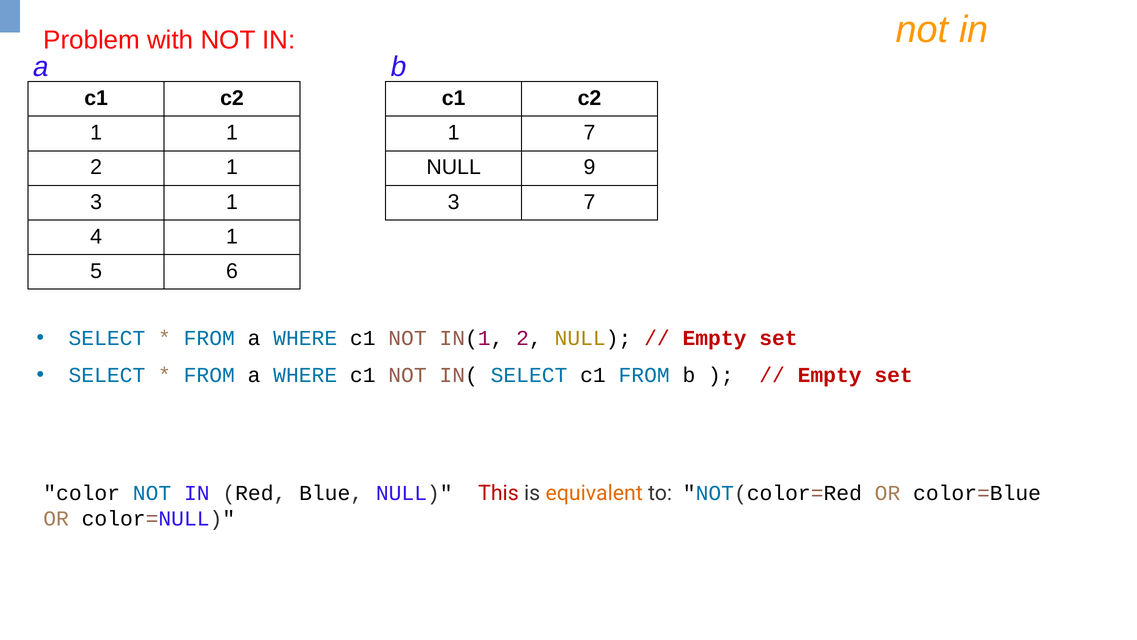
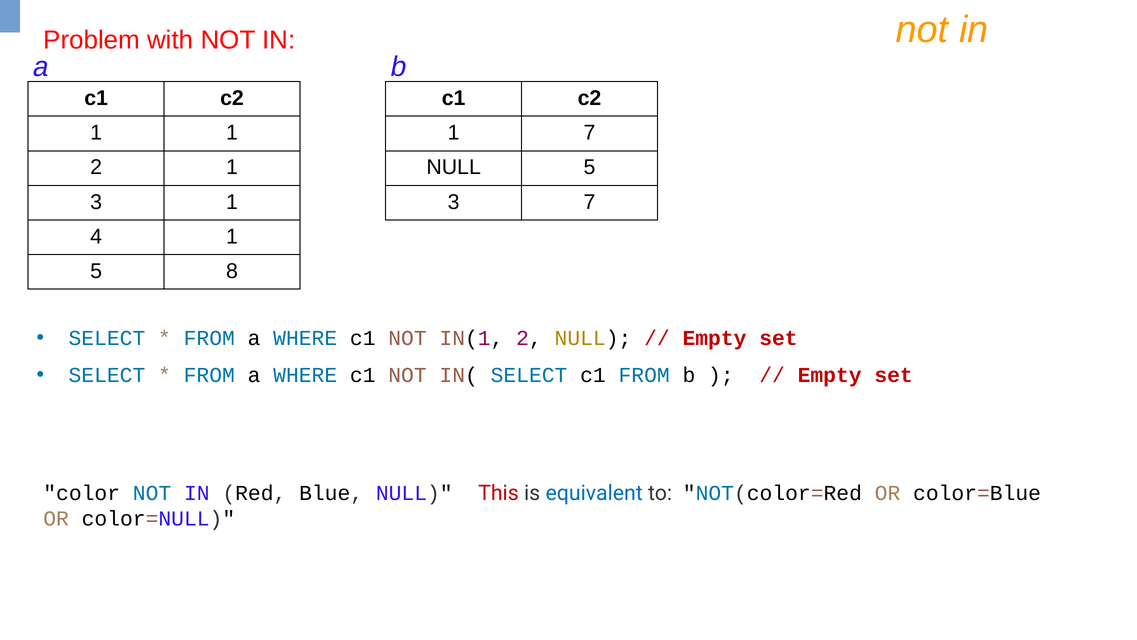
NULL 9: 9 -> 5
6: 6 -> 8
equivalent colour: orange -> blue
